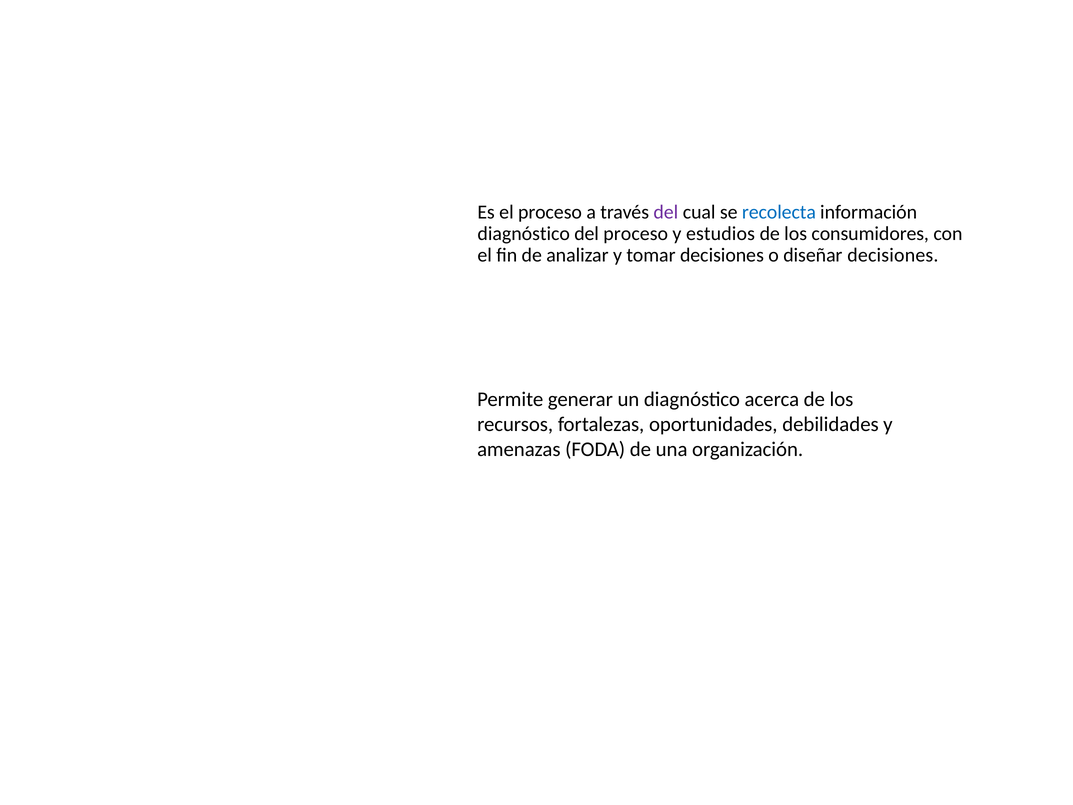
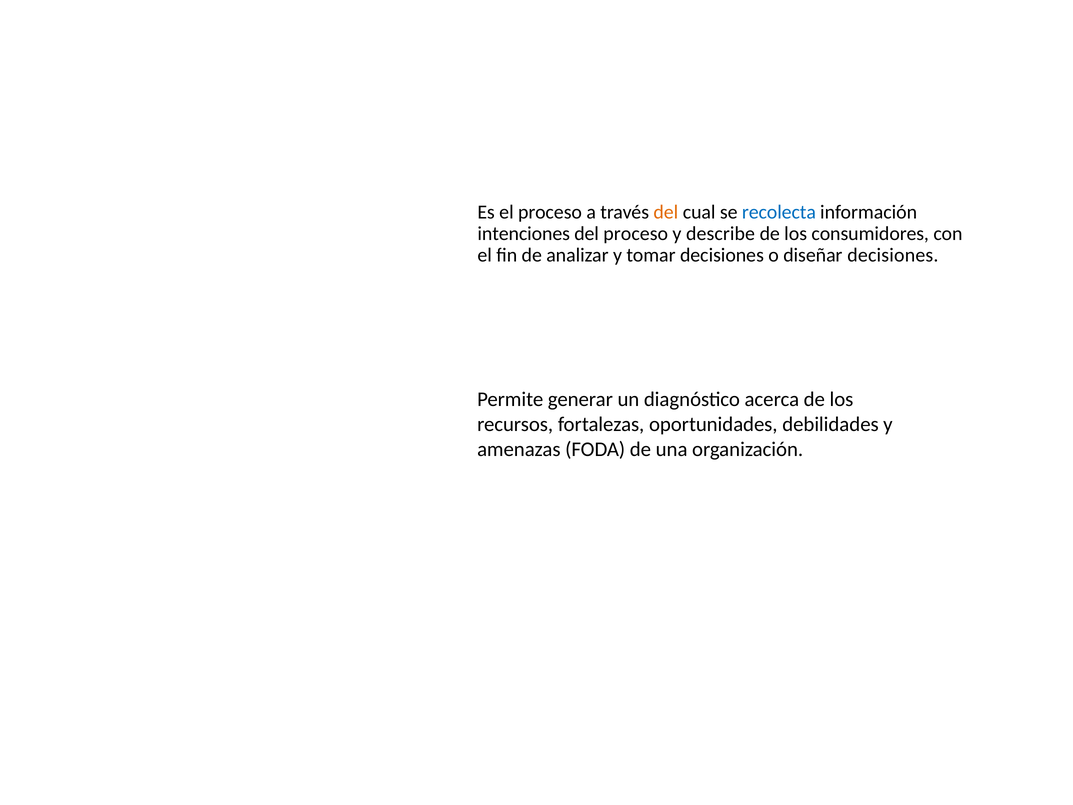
del at (666, 212) colour: purple -> orange
diagnóstico at (524, 234): diagnóstico -> intenciones
estudios: estudios -> describe
